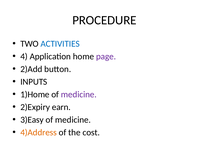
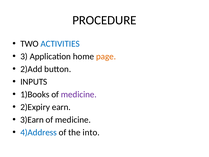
4: 4 -> 3
page colour: purple -> orange
1)Home: 1)Home -> 1)Books
3)Easy: 3)Easy -> 3)Earn
4)Address colour: orange -> blue
cost: cost -> into
